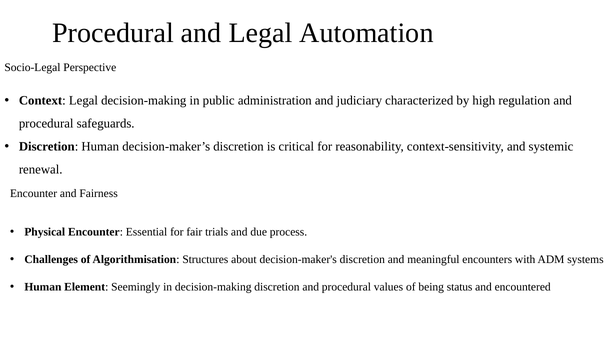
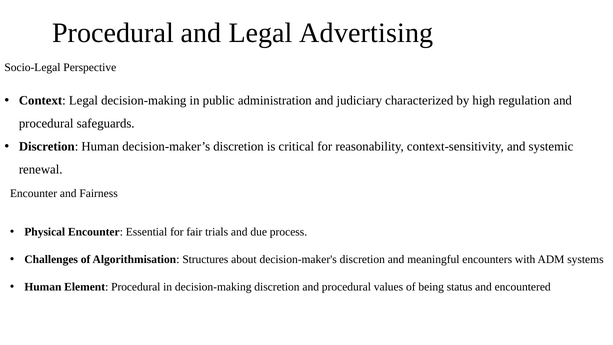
Automation: Automation -> Advertising
Element Seemingly: Seemingly -> Procedural
